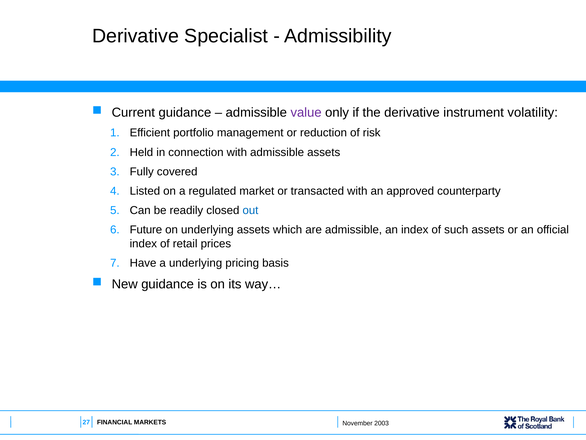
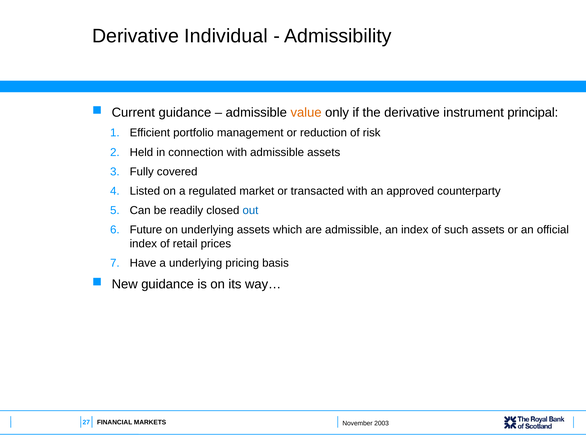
Specialist: Specialist -> Individual
value colour: purple -> orange
volatility: volatility -> principal
